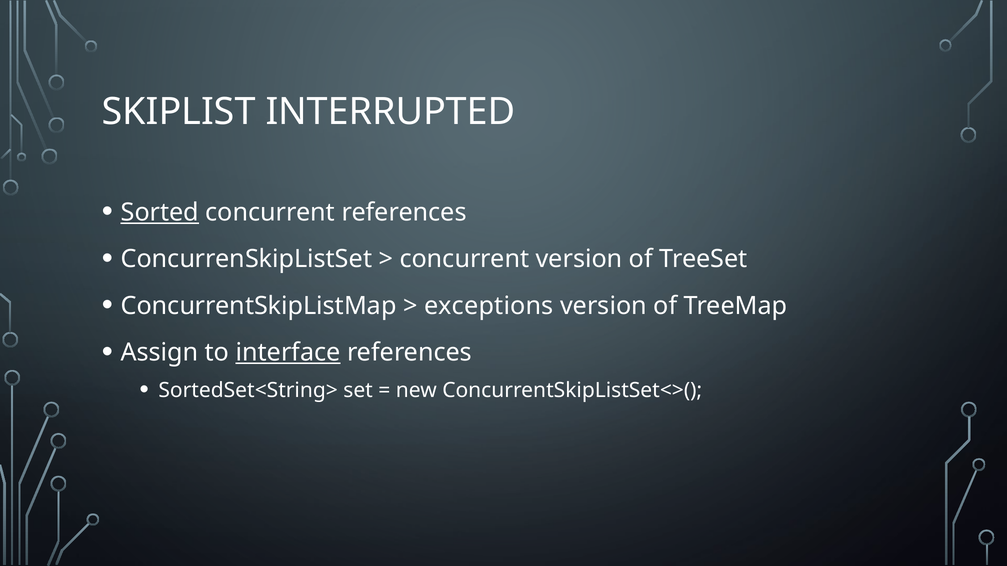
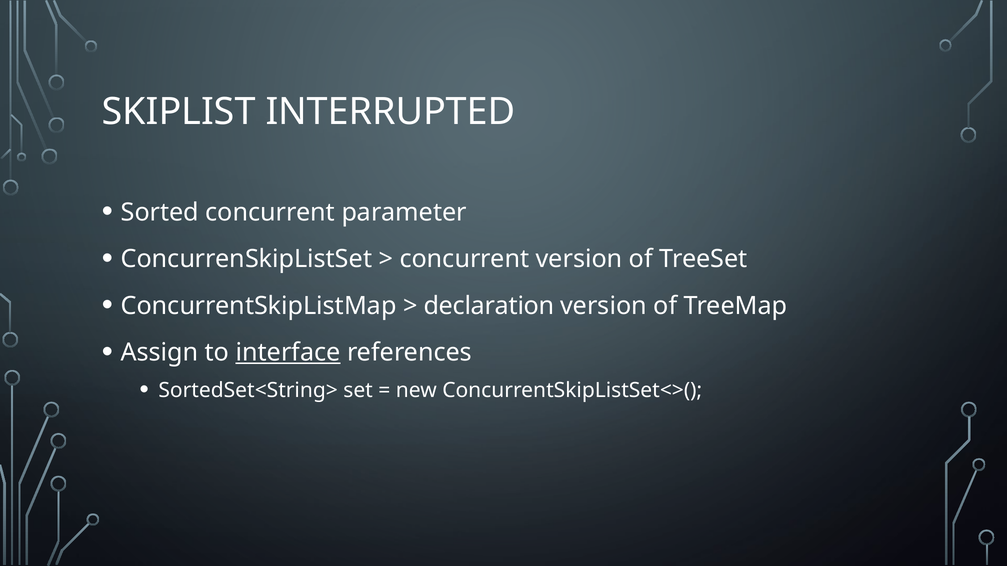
Sorted underline: present -> none
concurrent references: references -> parameter
exceptions: exceptions -> declaration
